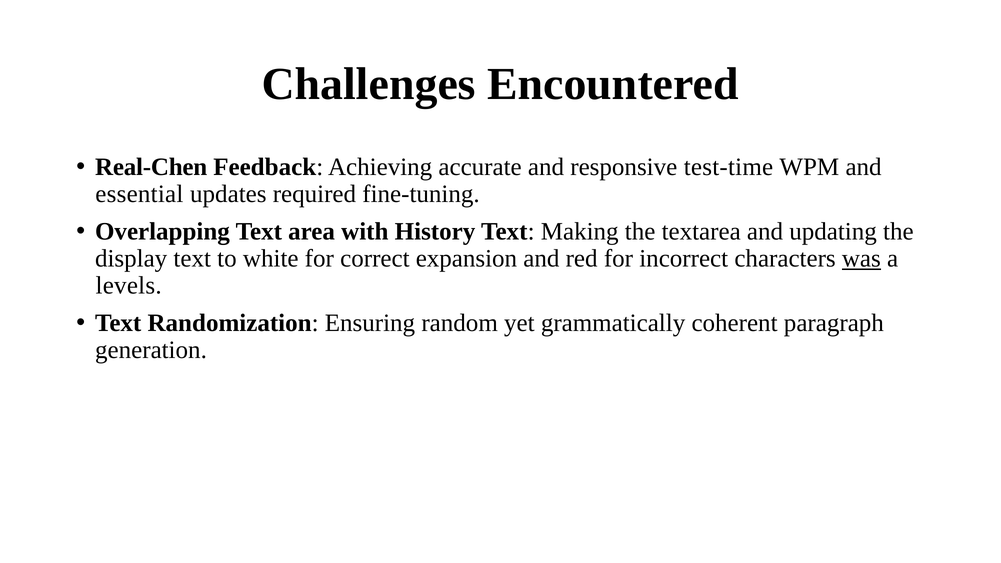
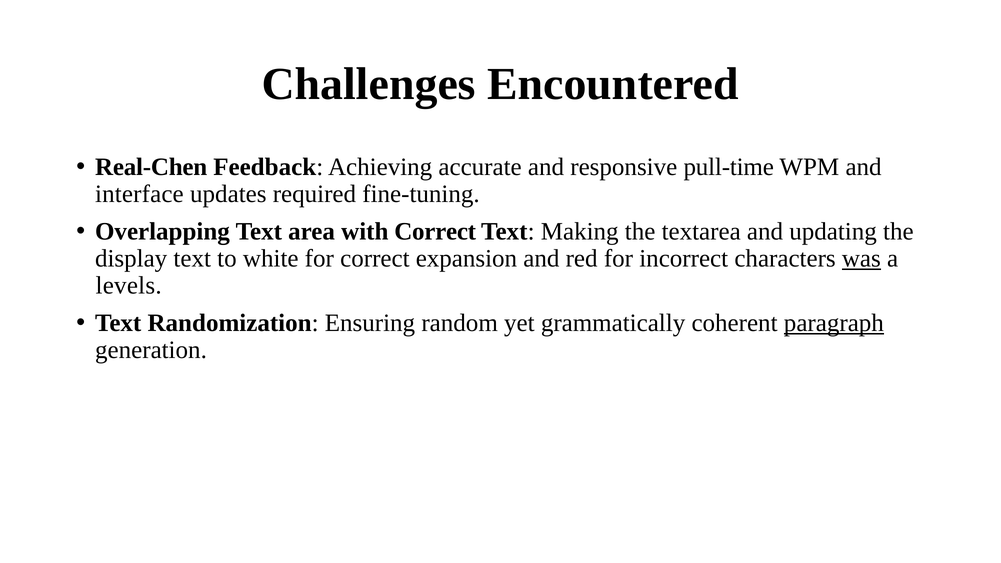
test-time: test-time -> pull-time
essential: essential -> interface
with History: History -> Correct
paragraph underline: none -> present
